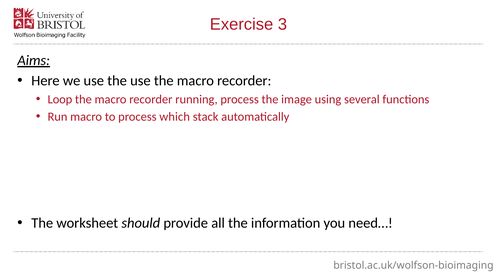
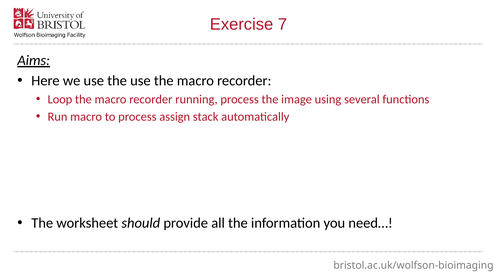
3: 3 -> 7
which: which -> assign
